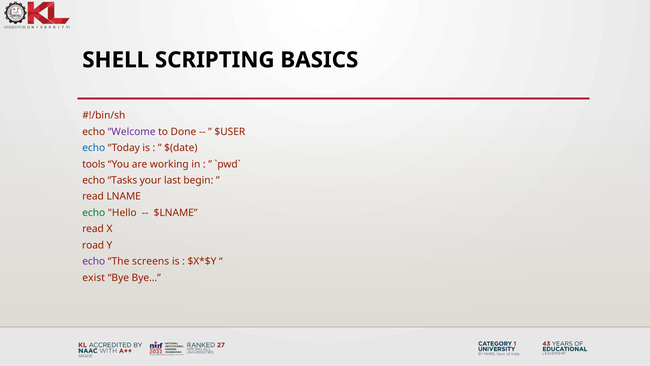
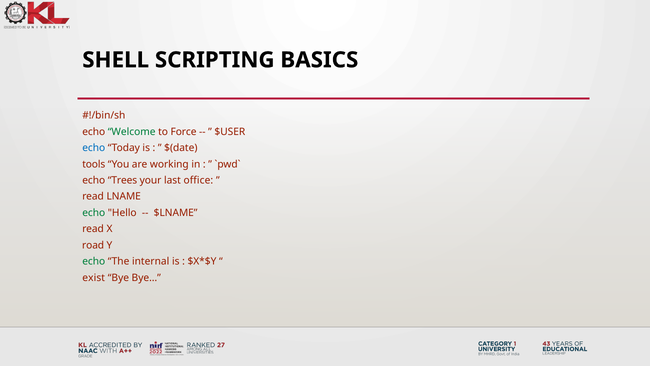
Welcome colour: purple -> green
Done: Done -> Force
Tasks: Tasks -> Trees
begin: begin -> office
echo at (94, 261) colour: purple -> green
screens: screens -> internal
